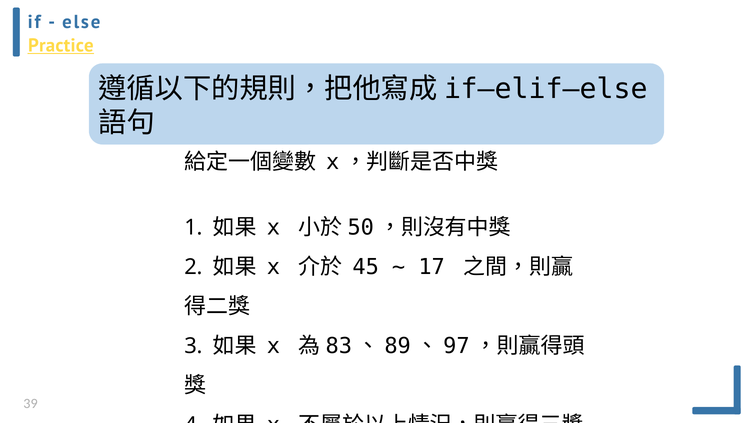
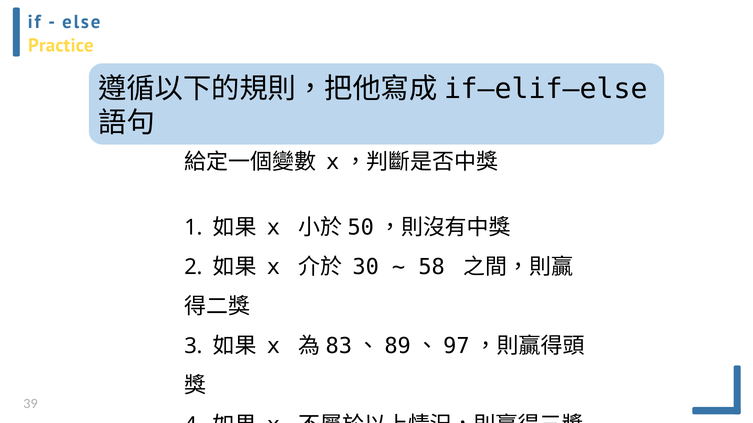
Practice underline: present -> none
45: 45 -> 30
17: 17 -> 58
